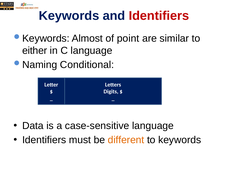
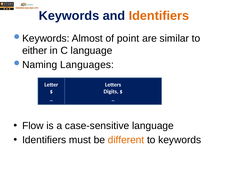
Identifiers at (159, 16) colour: red -> orange
Conditional: Conditional -> Languages
Data: Data -> Flow
